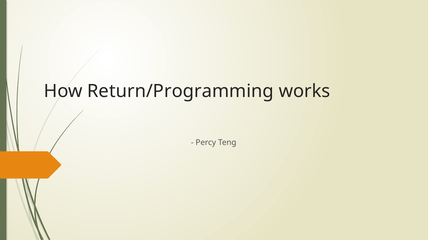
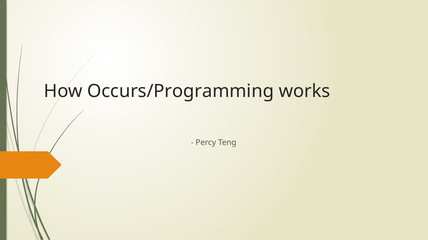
Return/Programming: Return/Programming -> Occurs/Programming
